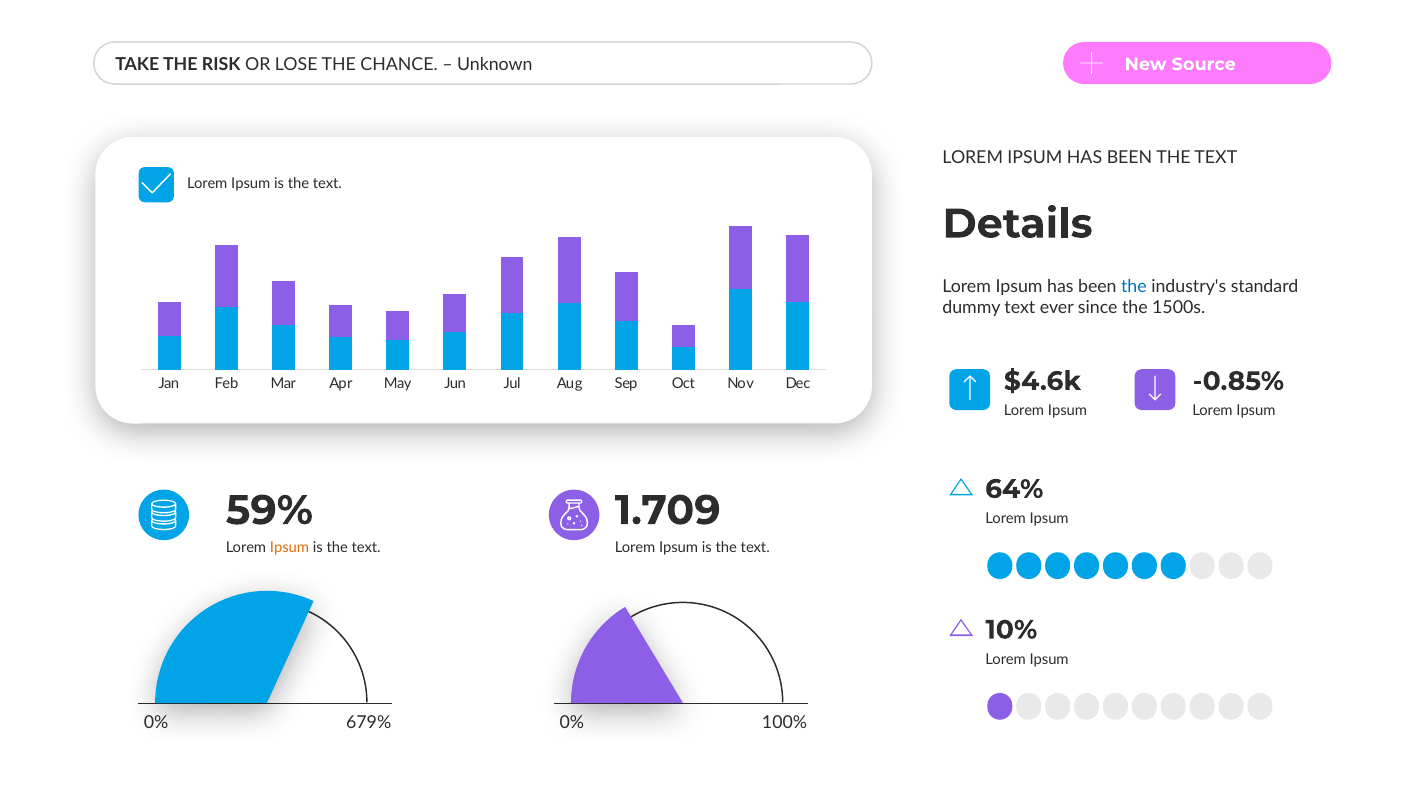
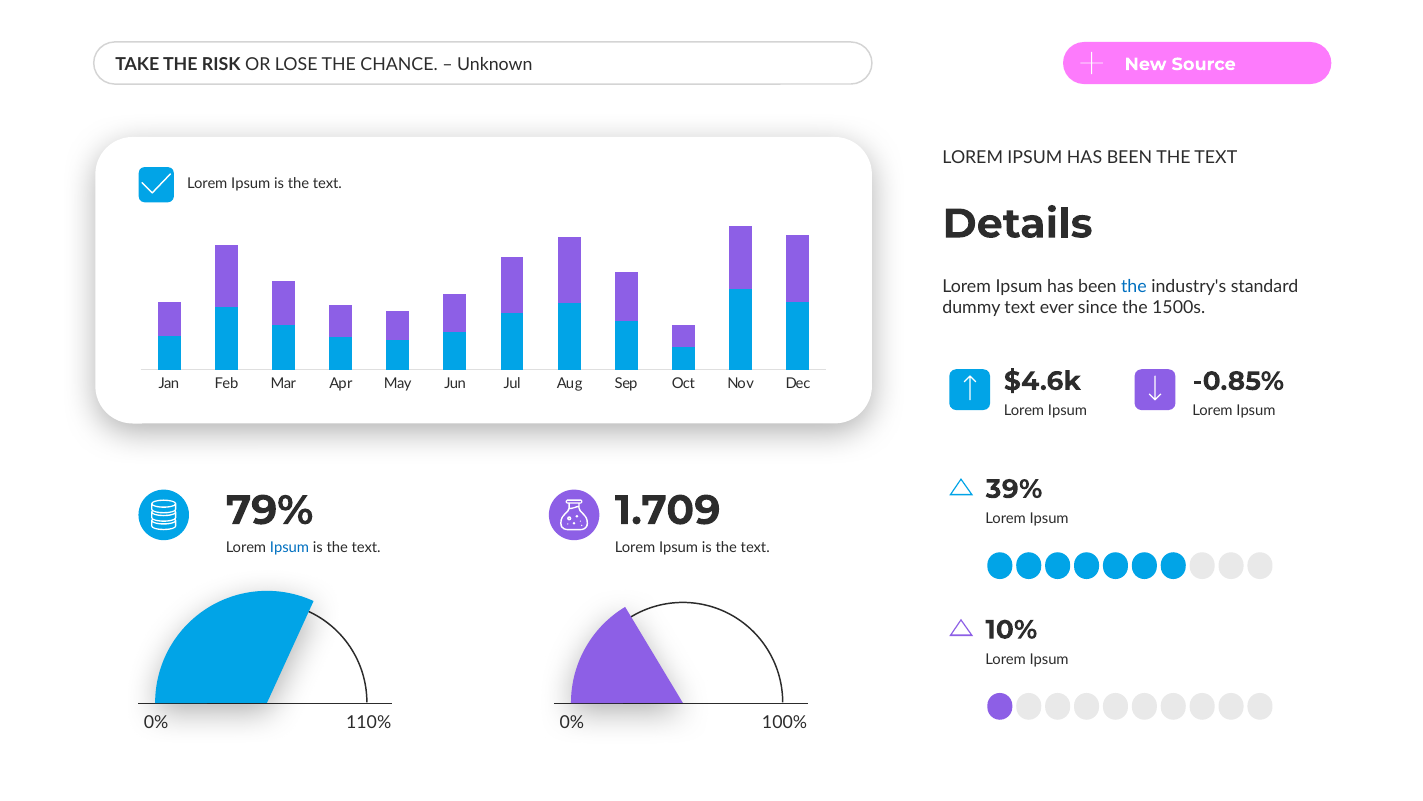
64%: 64% -> 39%
59%: 59% -> 79%
Ipsum at (290, 547) colour: orange -> blue
679%: 679% -> 110%
